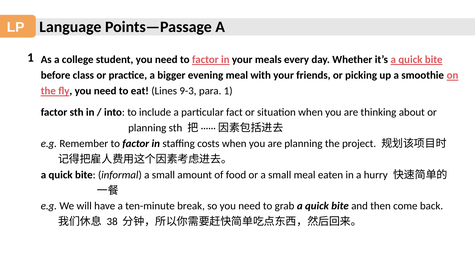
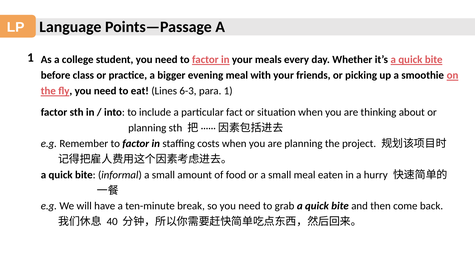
9-3: 9-3 -> 6-3
38: 38 -> 40
